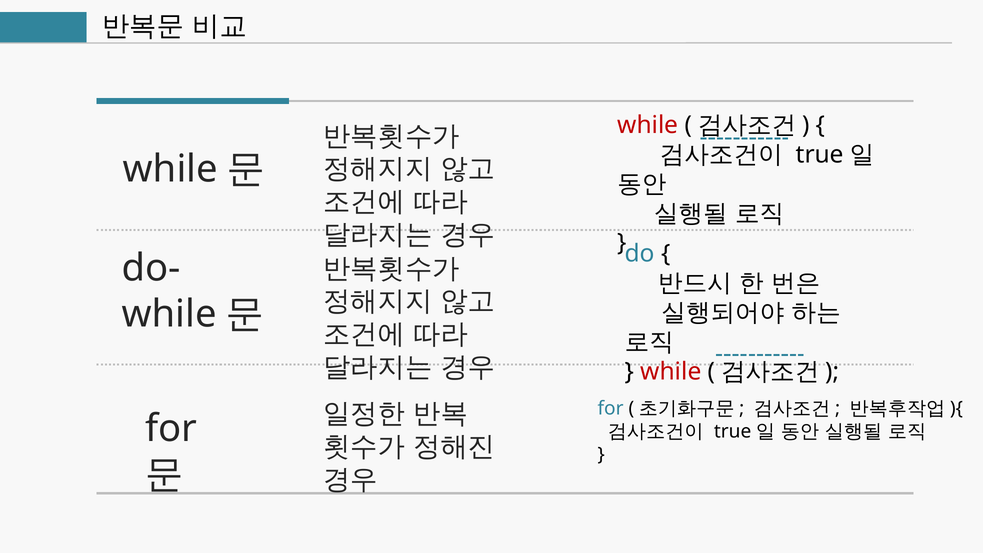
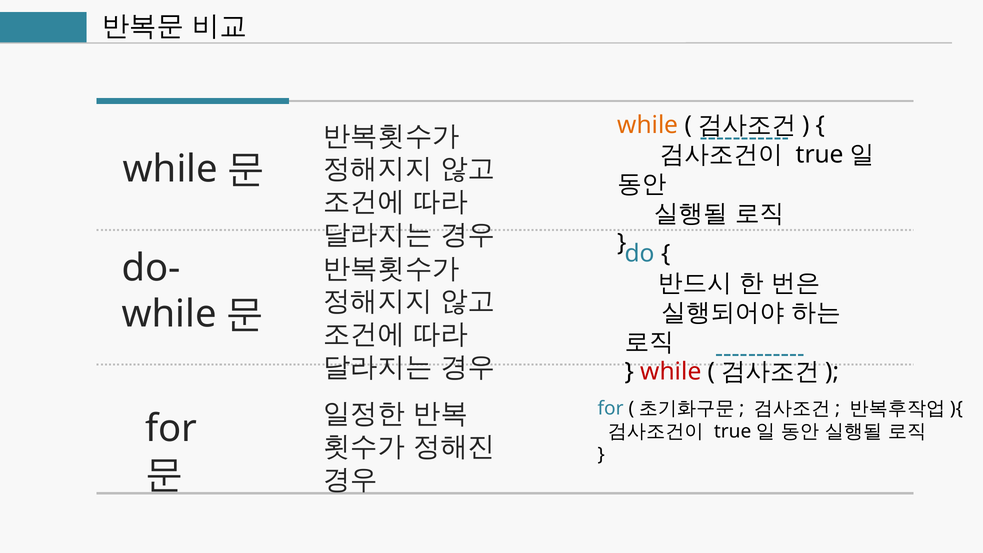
while at (648, 125) colour: red -> orange
